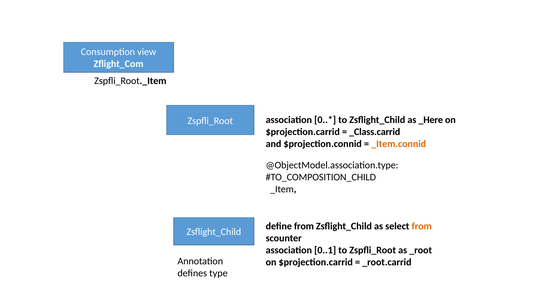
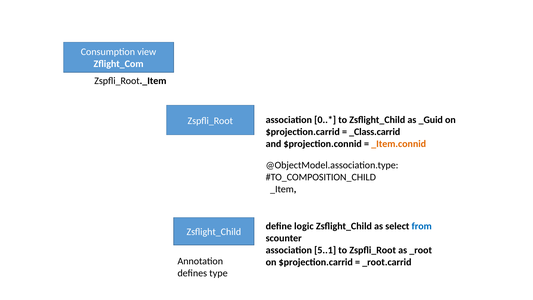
_Here: _Here -> _Guid
define from: from -> logic
from at (422, 226) colour: orange -> blue
0..1: 0..1 -> 5..1
